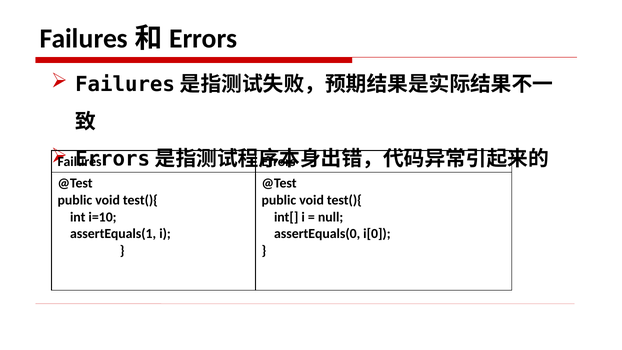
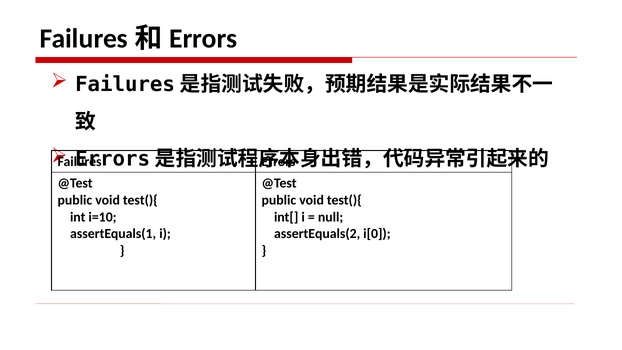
assertEquals(0: assertEquals(0 -> assertEquals(2
